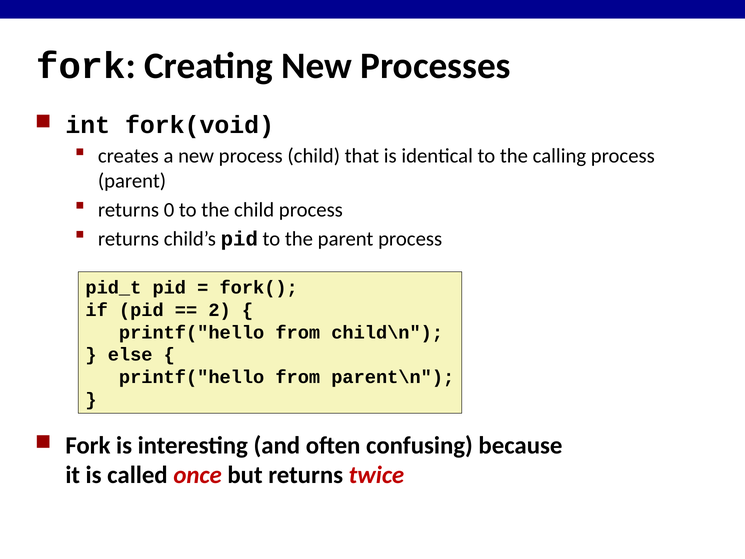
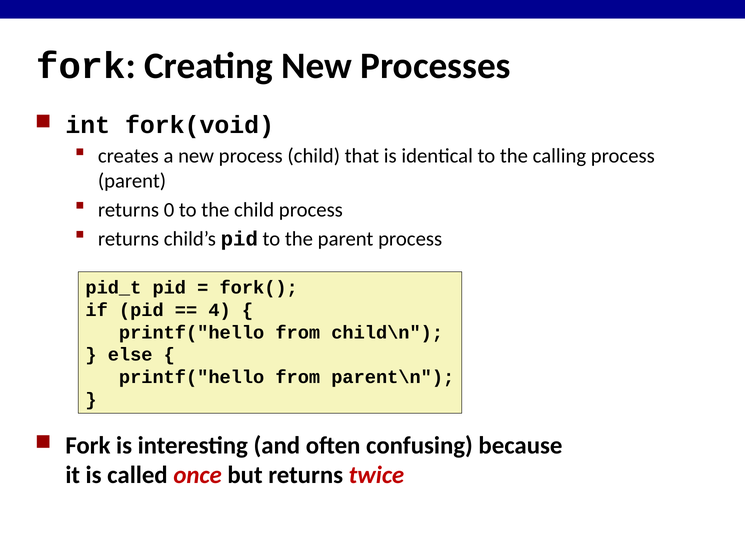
2: 2 -> 4
